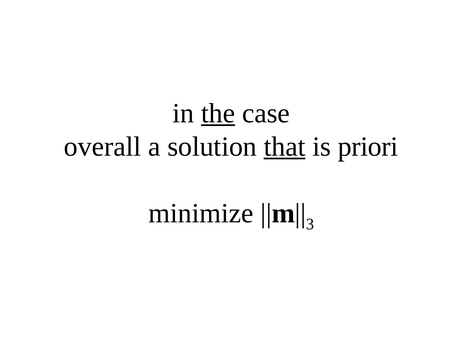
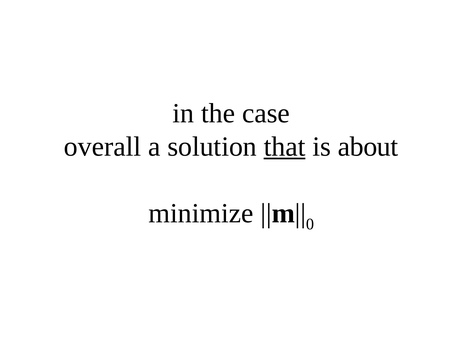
the underline: present -> none
priori: priori -> about
3: 3 -> 0
